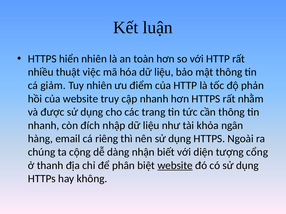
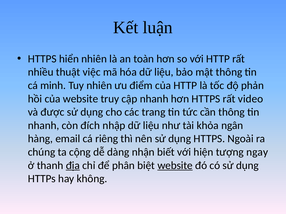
giảm: giảm -> minh
nhằm: nhằm -> video
diện: diện -> hiện
cổng: cổng -> ngay
địa underline: none -> present
